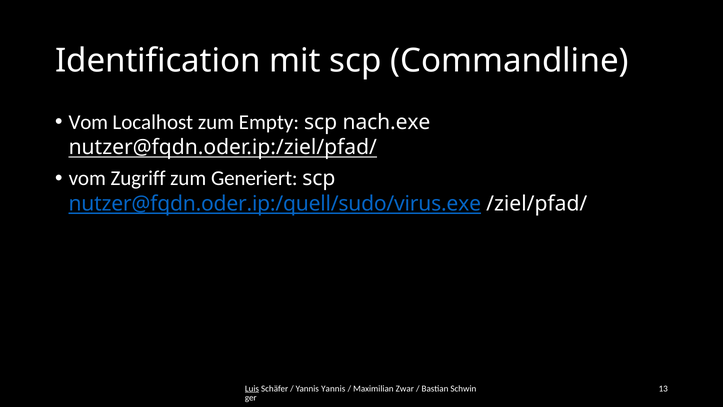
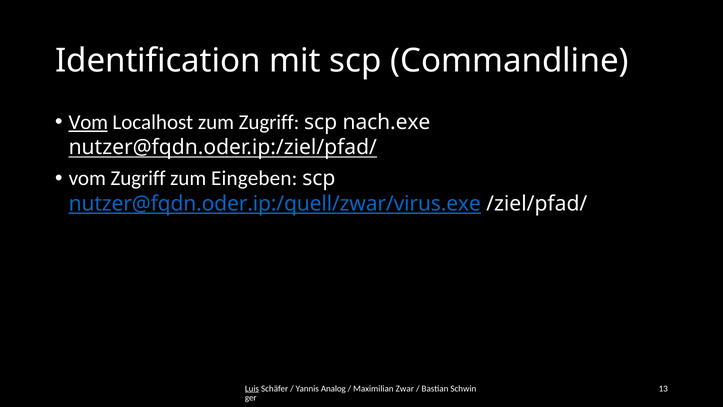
Vom at (88, 122) underline: none -> present
zum Empty: Empty -> Zugriff
Generiert: Generiert -> Eingeben
nutzer@fqdn.oder.ip:/quell/sudo/virus.exe: nutzer@fqdn.oder.ip:/quell/sudo/virus.exe -> nutzer@fqdn.oder.ip:/quell/zwar/virus.exe
Yannis Yannis: Yannis -> Analog
